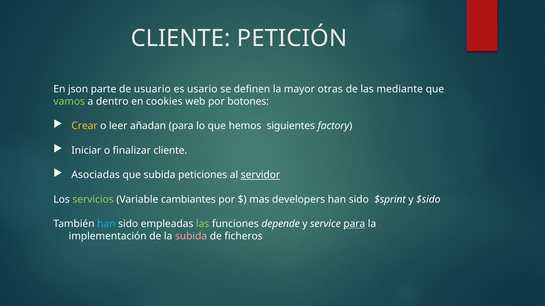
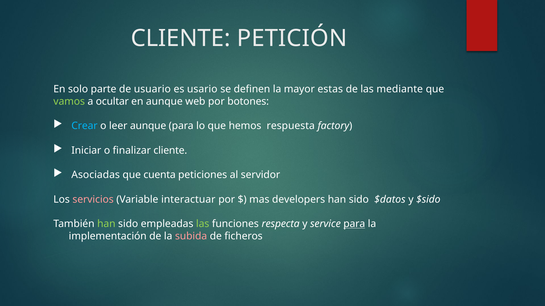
json: json -> solo
otras: otras -> estas
dentro: dentro -> ocultar
en cookies: cookies -> aunque
Crear colour: yellow -> light blue
leer añadan: añadan -> aunque
siguientes: siguientes -> respuesta
que subida: subida -> cuenta
servidor underline: present -> none
servicios colour: light green -> pink
cambiantes: cambiantes -> interactuar
$sprint: $sprint -> $datos
han at (106, 224) colour: light blue -> light green
depende: depende -> respecta
